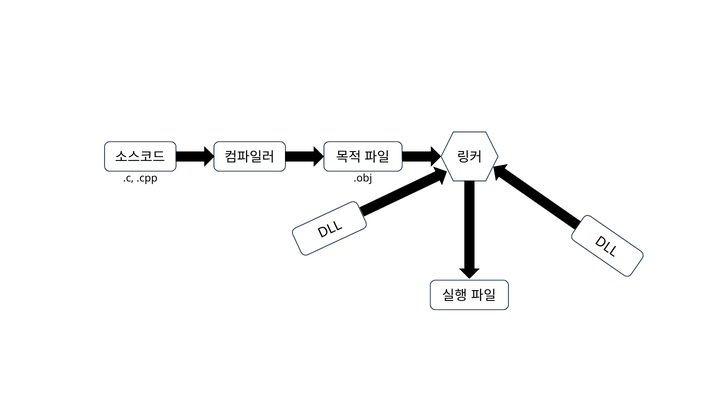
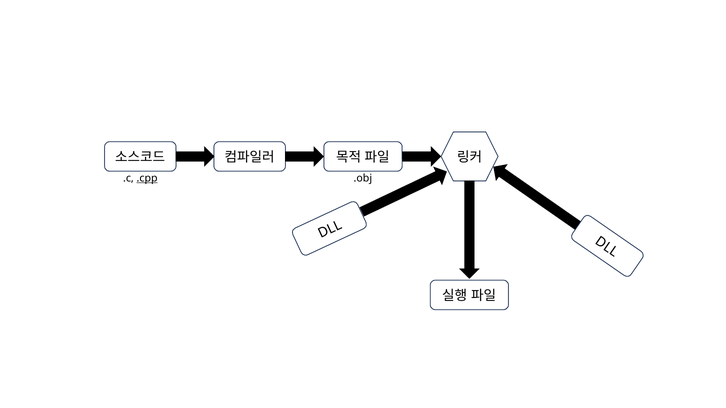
.cpp underline: none -> present
